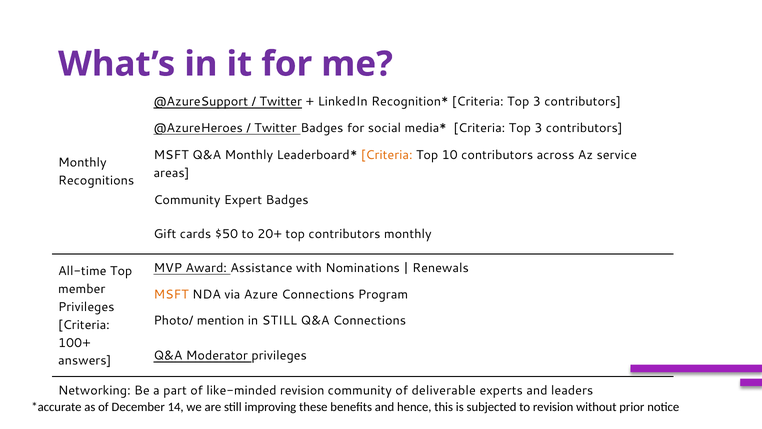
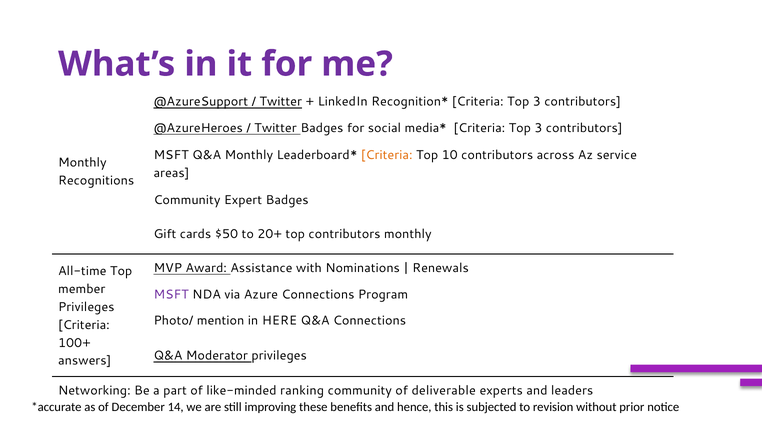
MSFT at (171, 294) colour: orange -> purple
in STILL: STILL -> HERE
like-minded revision: revision -> ranking
